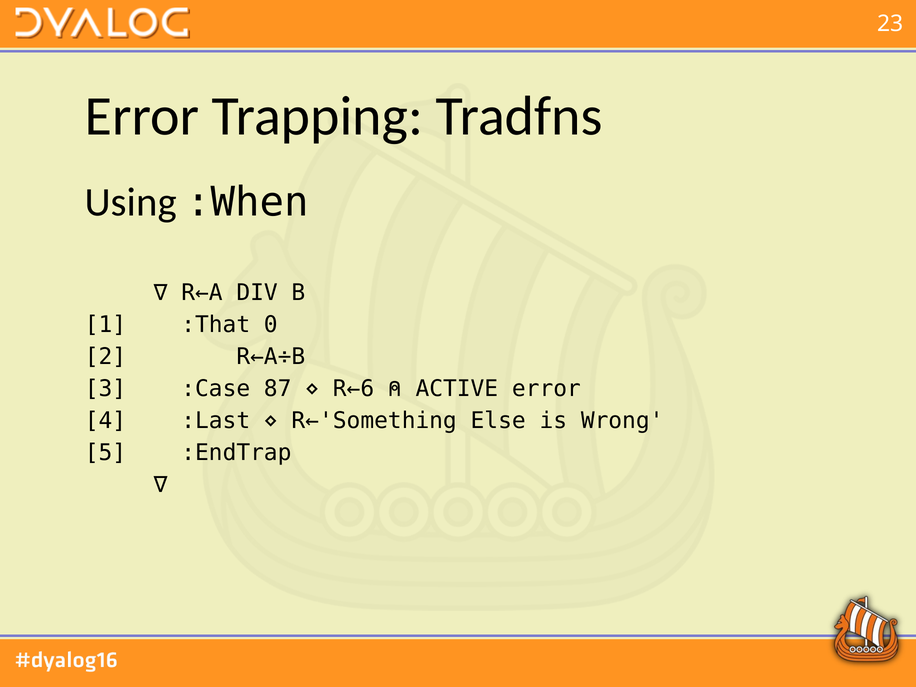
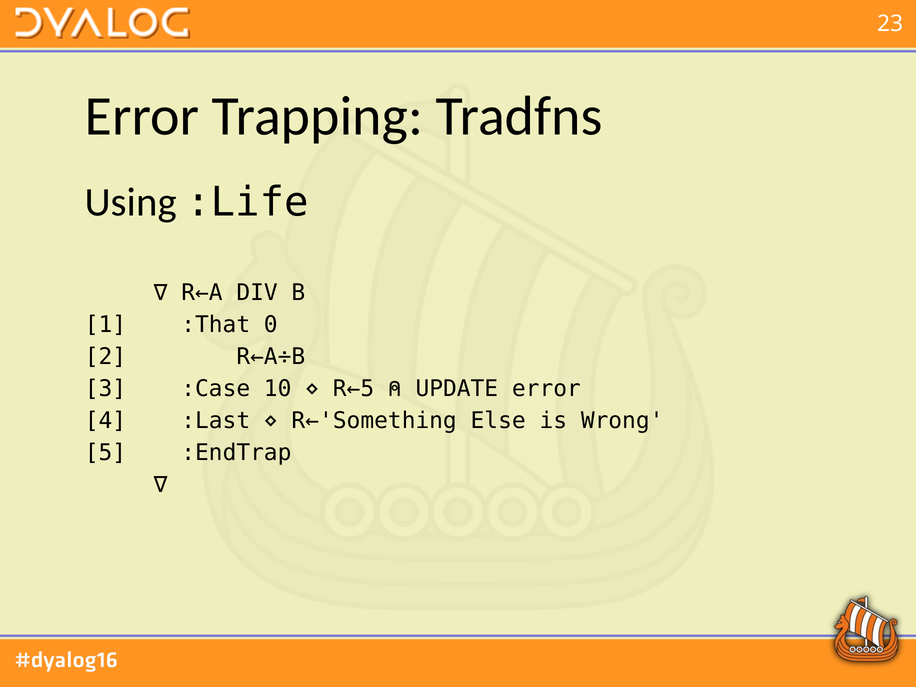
:When: :When -> :Life
87: 87 -> 10
R←6: R←6 -> R←5
ACTIVE: ACTIVE -> UPDATE
